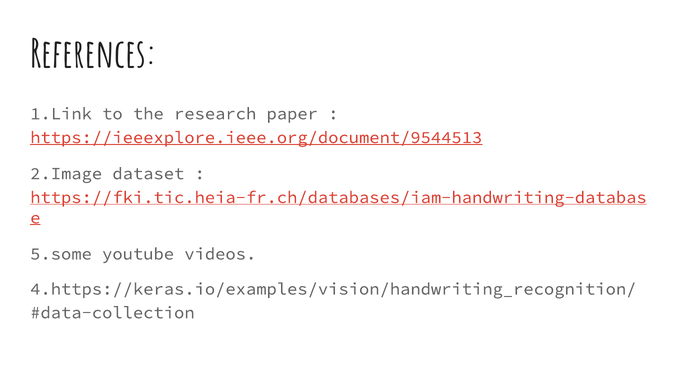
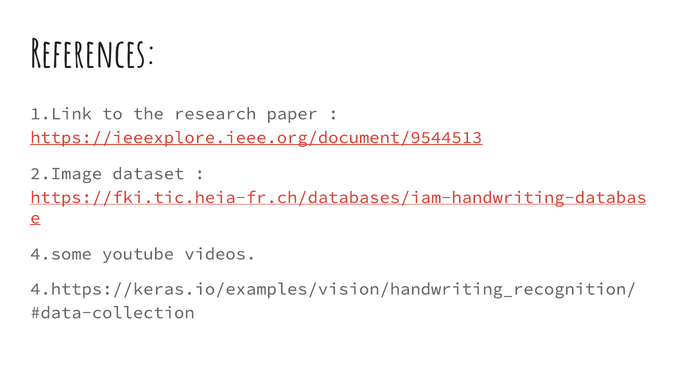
5.some: 5.some -> 4.some
